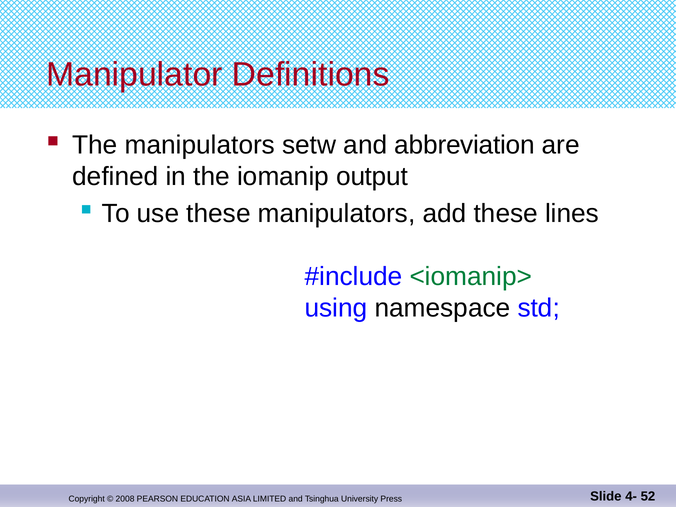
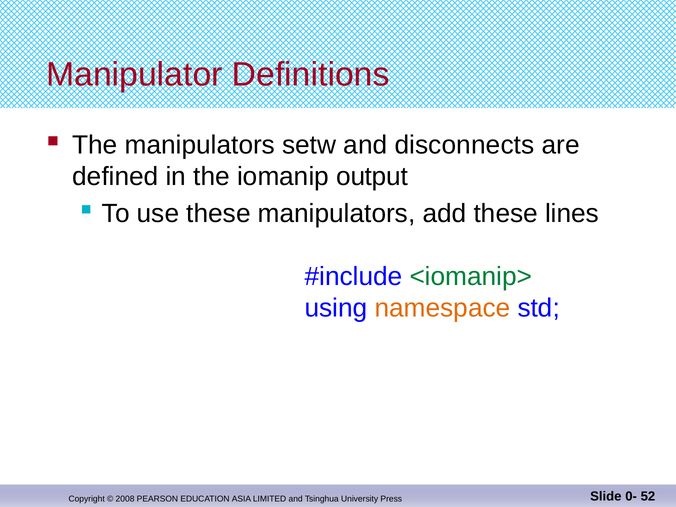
abbreviation: abbreviation -> disconnects
namespace colour: black -> orange
4-: 4- -> 0-
